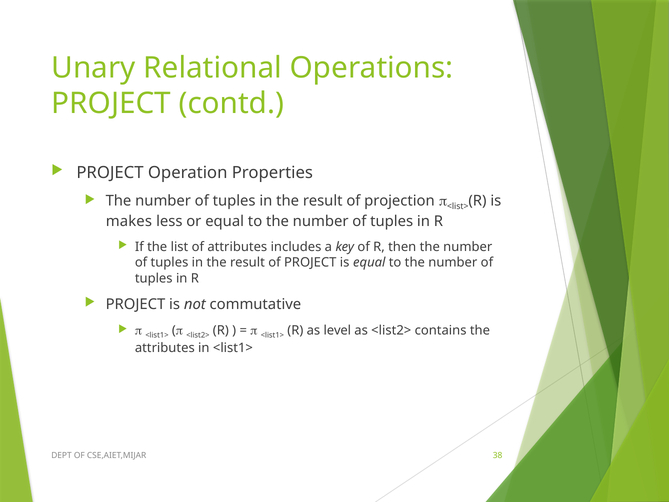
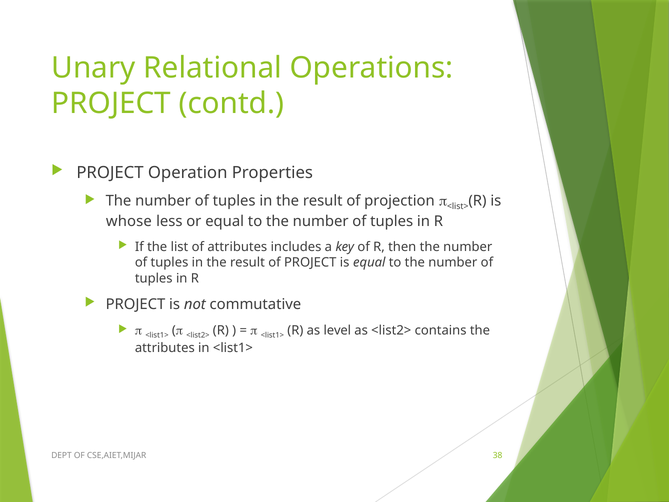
makes: makes -> whose
